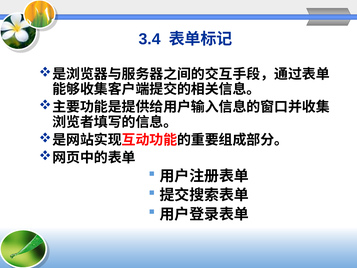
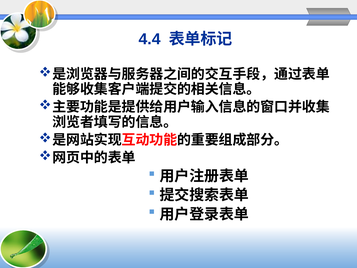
3.4: 3.4 -> 4.4
